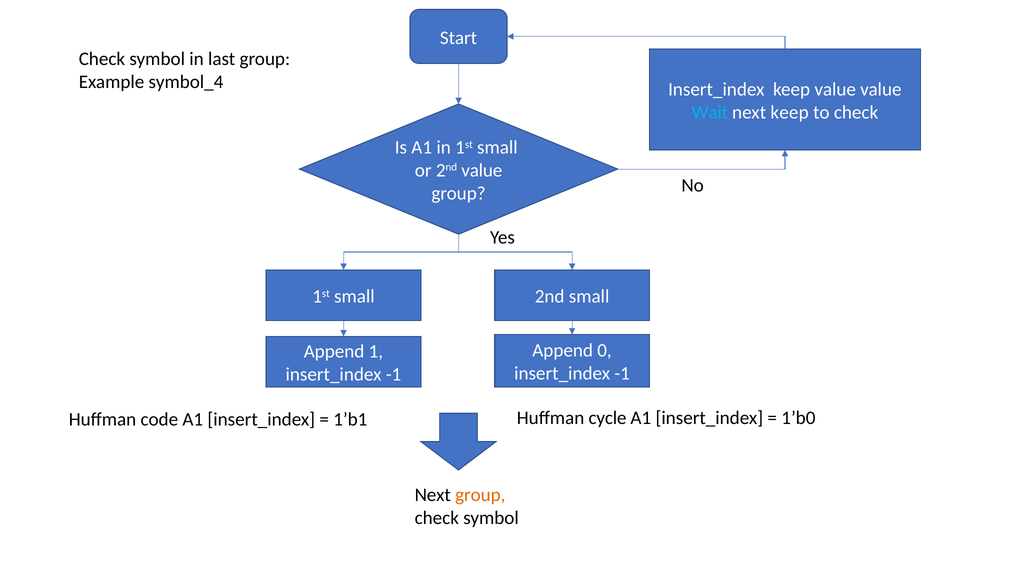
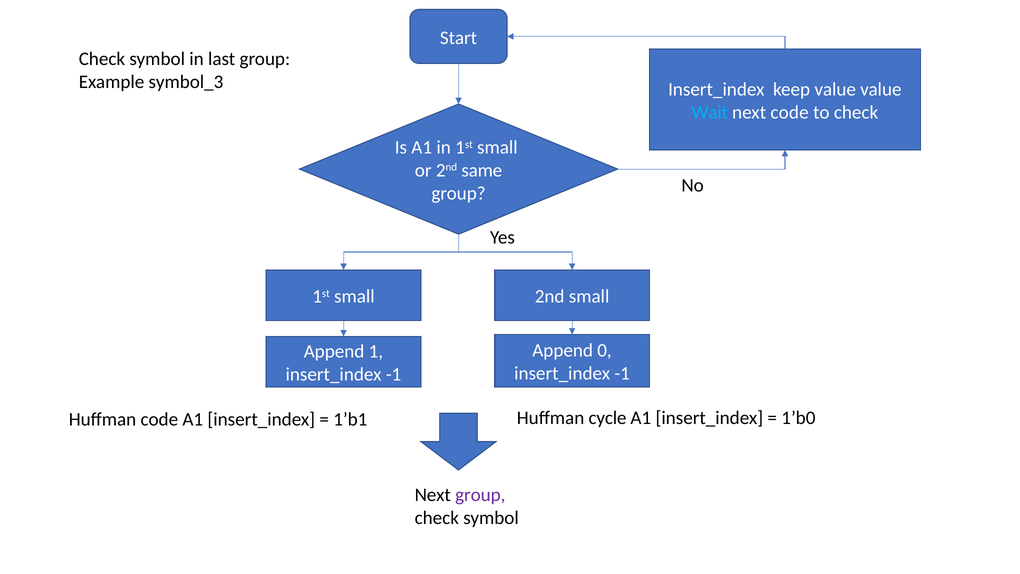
symbol_4: symbol_4 -> symbol_3
next keep: keep -> code
2nd value: value -> same
group at (480, 495) colour: orange -> purple
